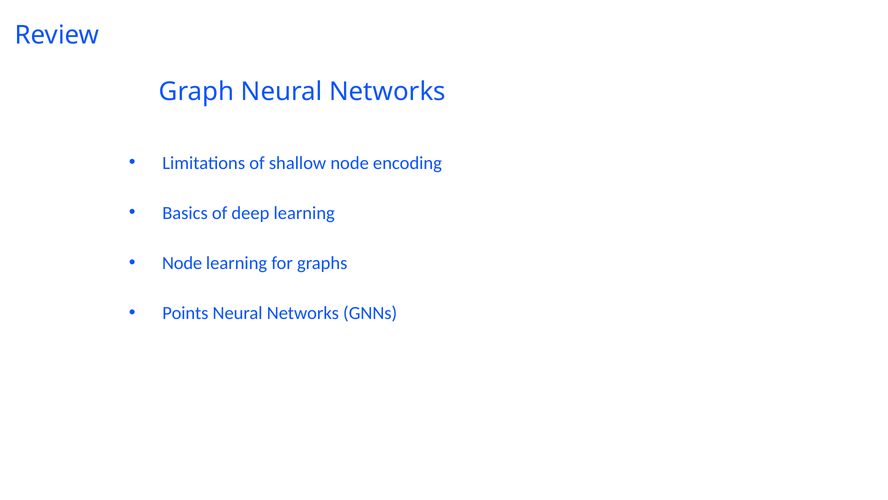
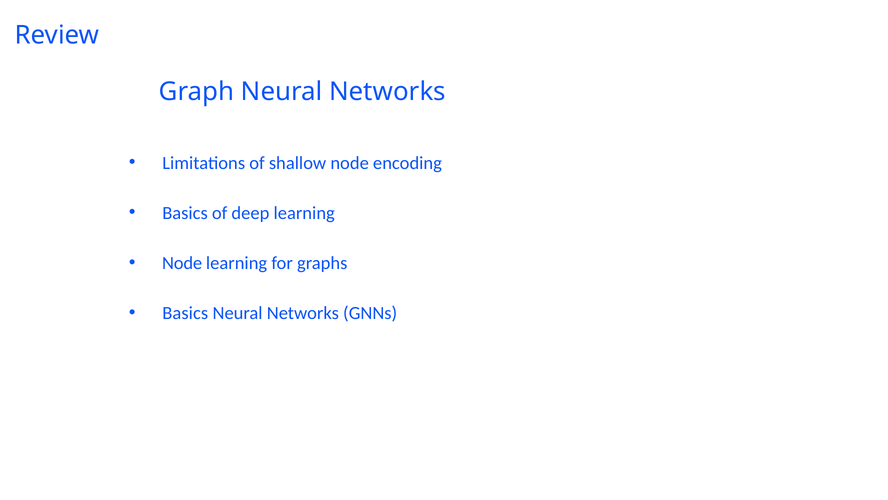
Points at (185, 313): Points -> Basics
